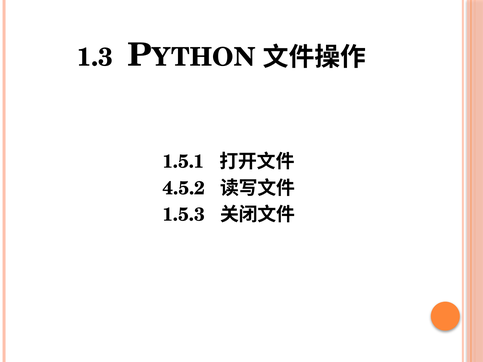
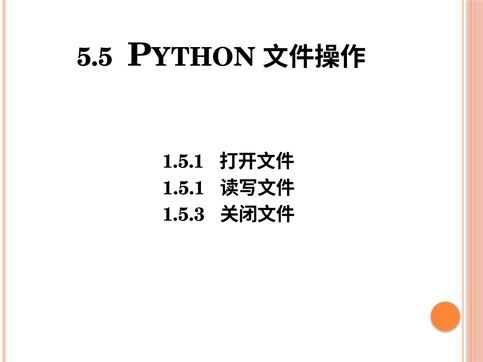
1.3: 1.3 -> 5.5
4.5.2 at (184, 188): 4.5.2 -> 1.5.1
